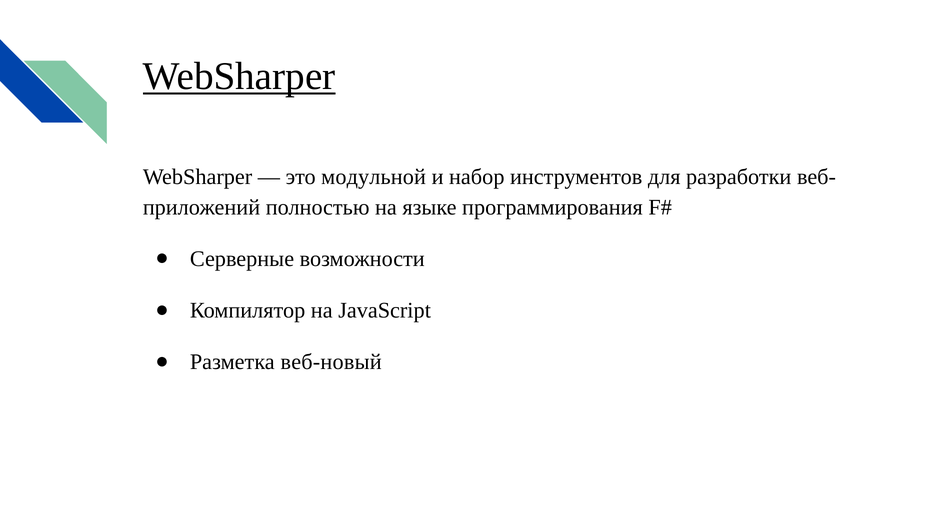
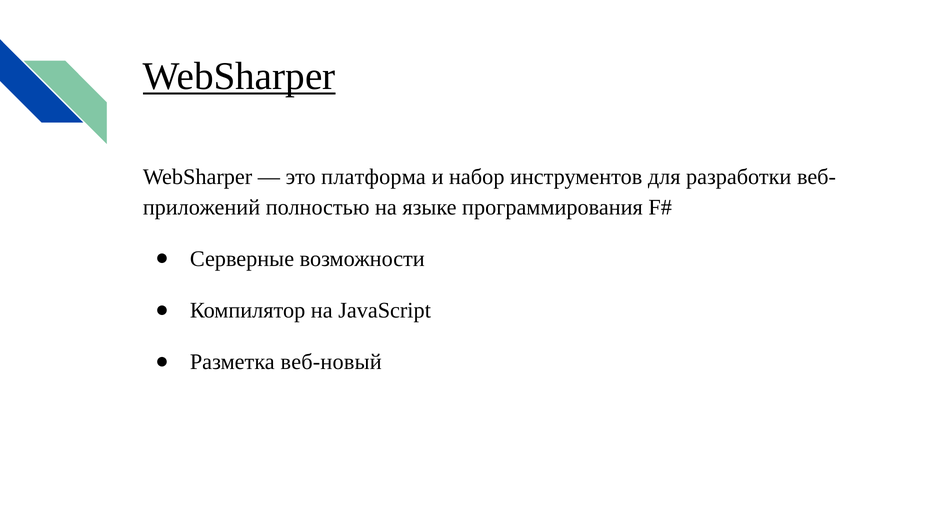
модульной: модульной -> платформа
